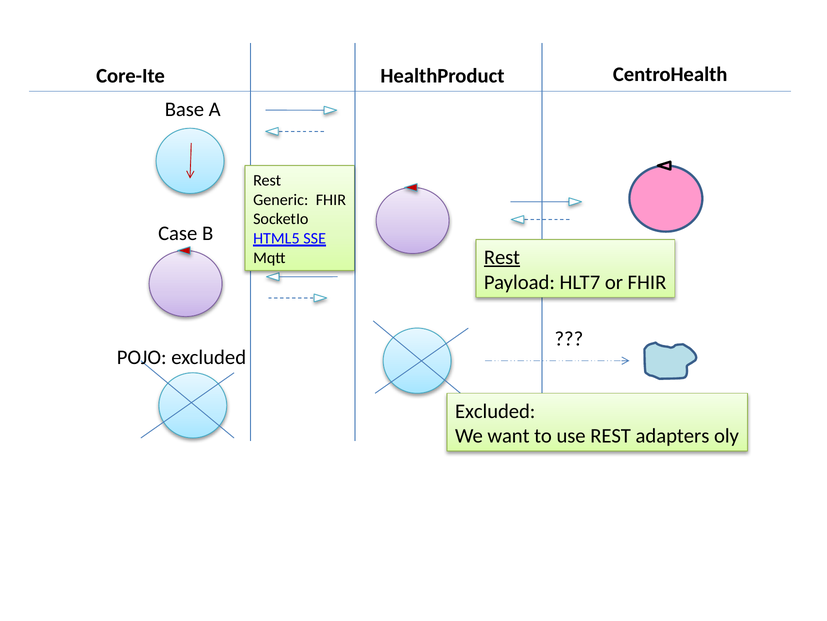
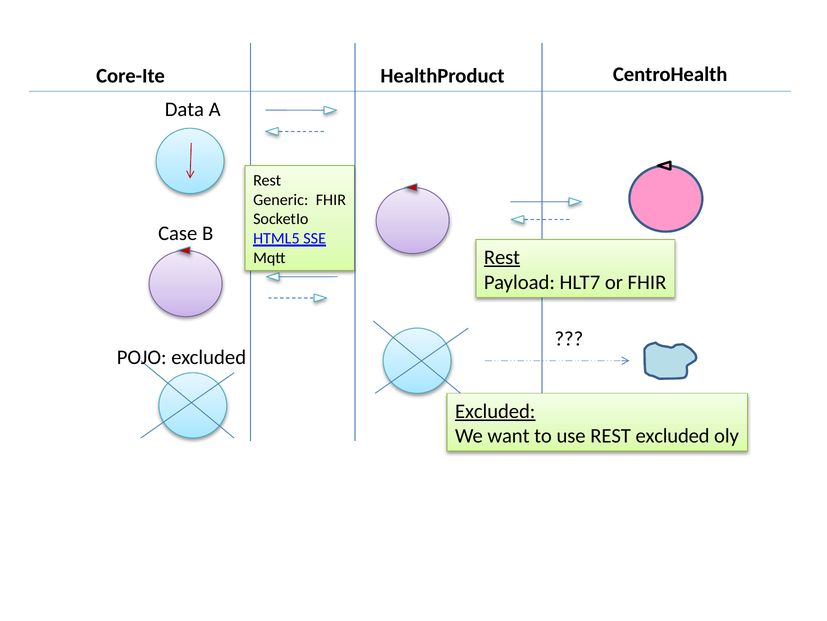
Base: Base -> Data
Excluded at (495, 411) underline: none -> present
REST adapters: adapters -> excluded
